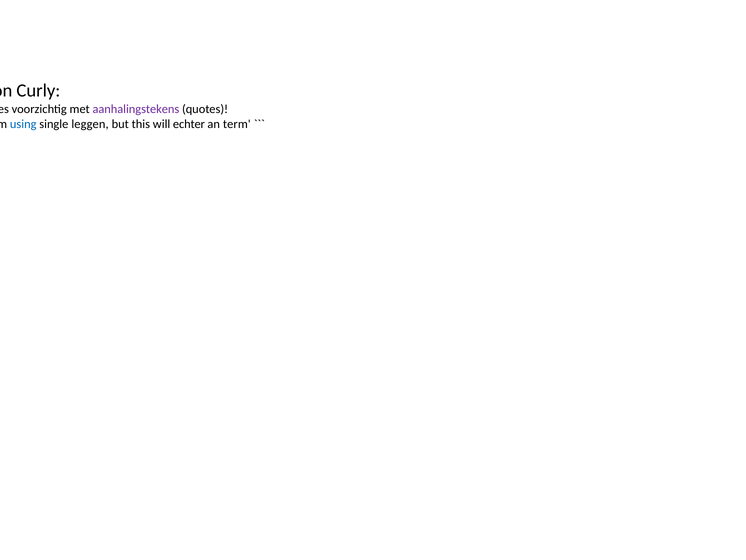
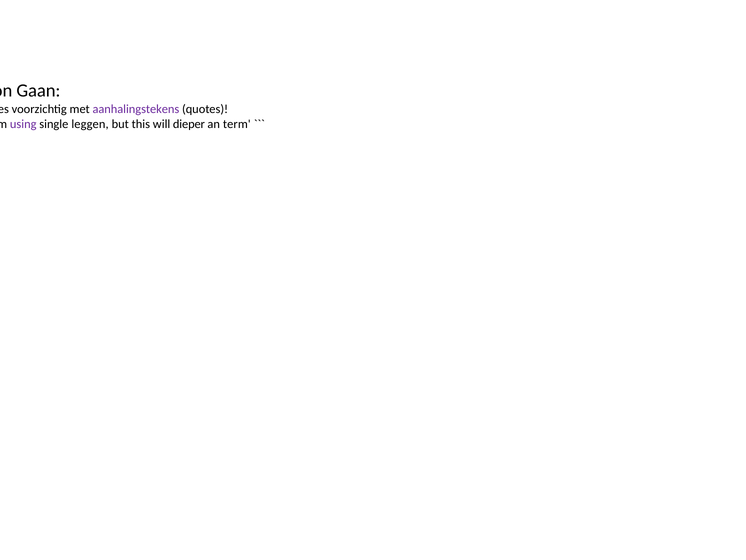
Curly: Curly -> Gaan
using colour: blue -> purple
echter: echter -> dieper
